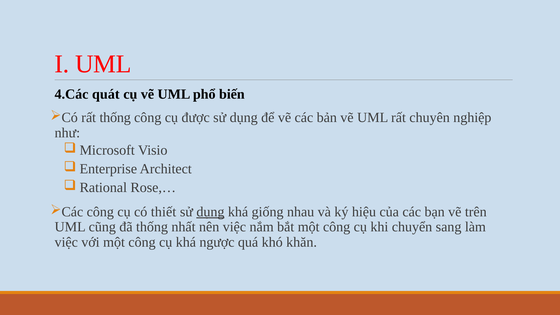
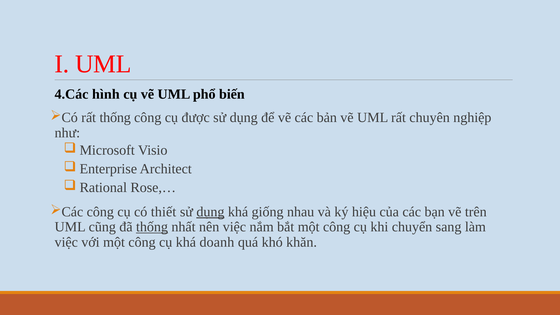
quát: quát -> hình
thống at (152, 227) underline: none -> present
ngược: ngược -> doanh
